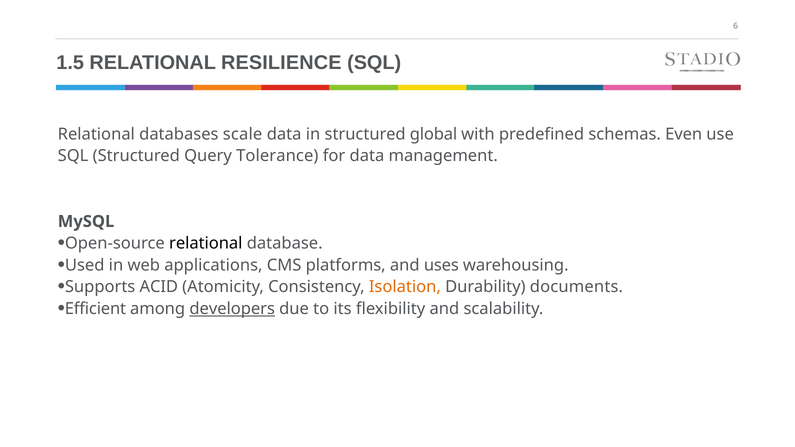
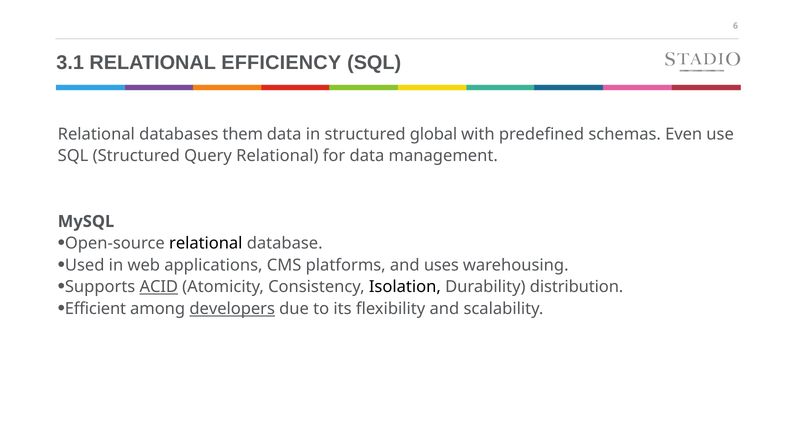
1.5: 1.5 -> 3.1
RESILIENCE: RESILIENCE -> EFFICIENCY
scale: scale -> them
Query Tolerance: Tolerance -> Relational
ACID underline: none -> present
Isolation colour: orange -> black
documents: documents -> distribution
